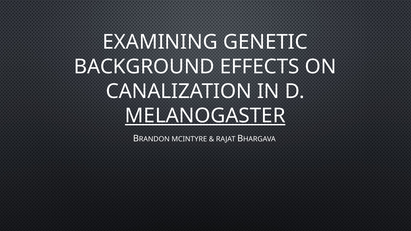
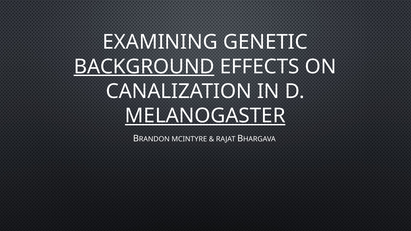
BACKGROUND underline: none -> present
